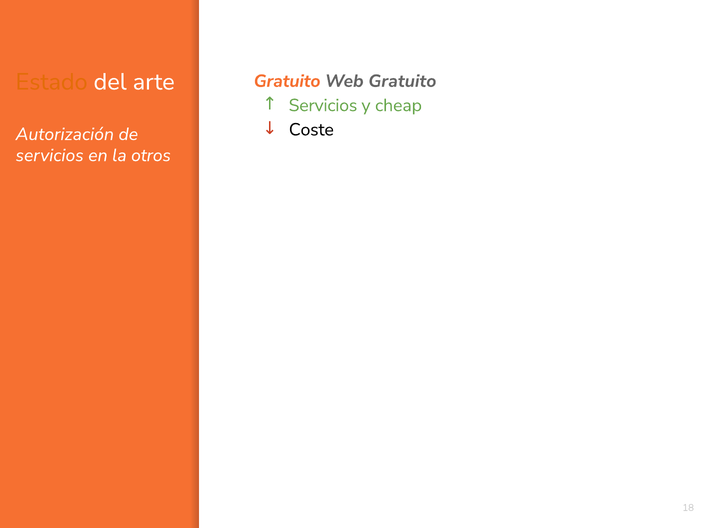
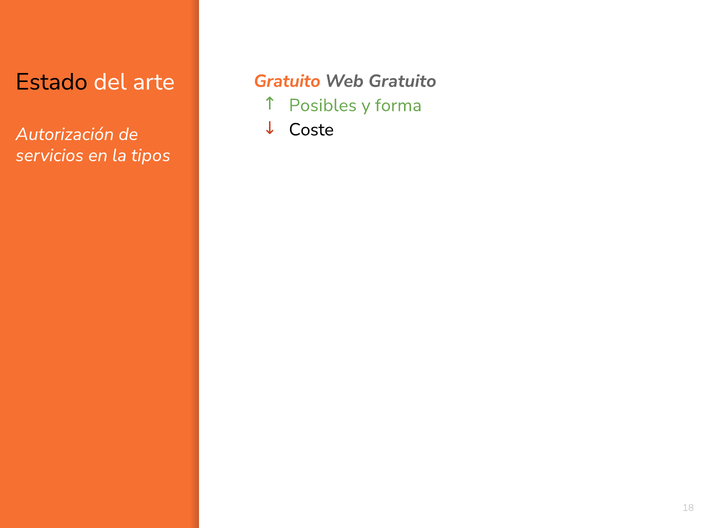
Estado colour: orange -> black
Servicios at (323, 105): Servicios -> Posibles
cheap: cheap -> forma
otros: otros -> tipos
